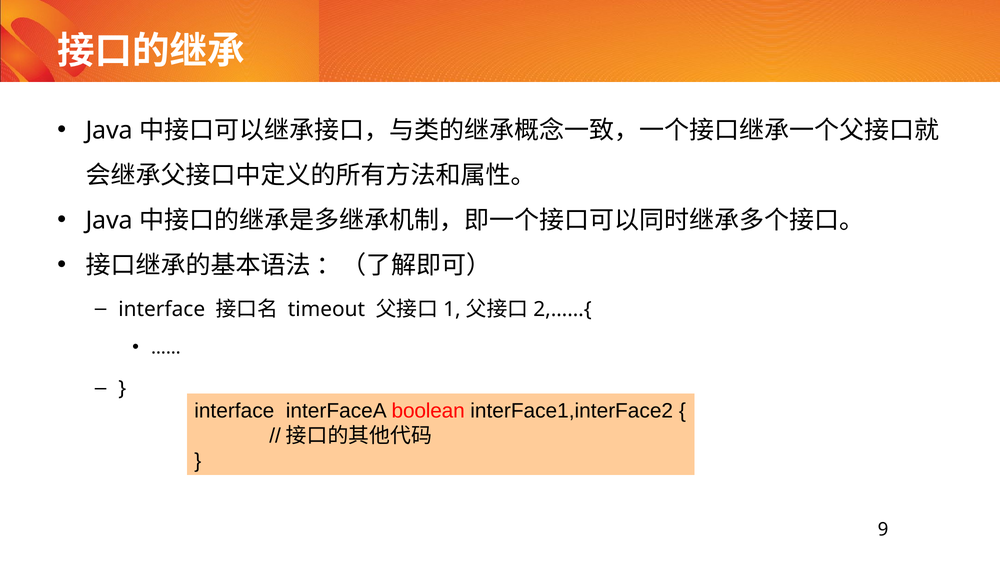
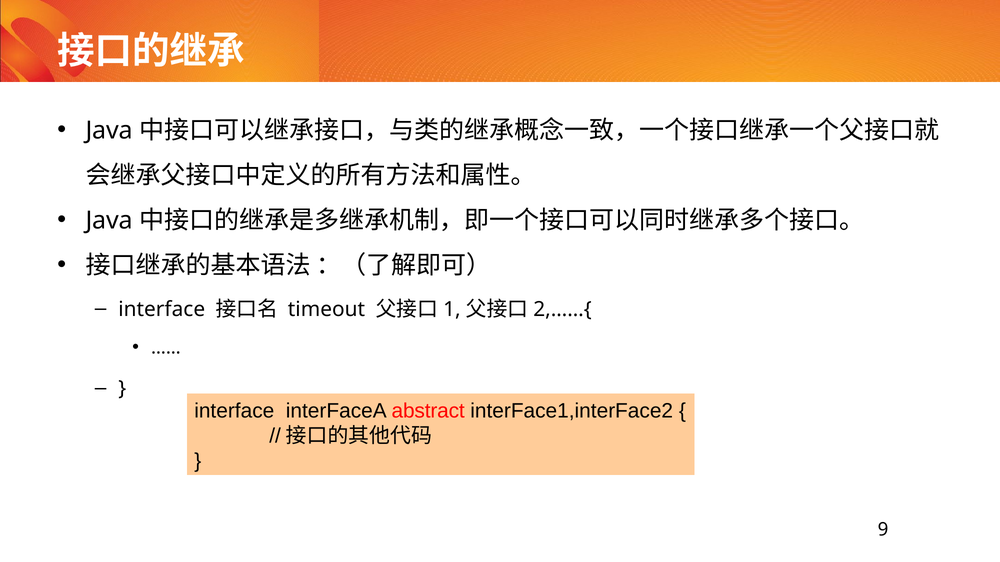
boolean: boolean -> abstract
